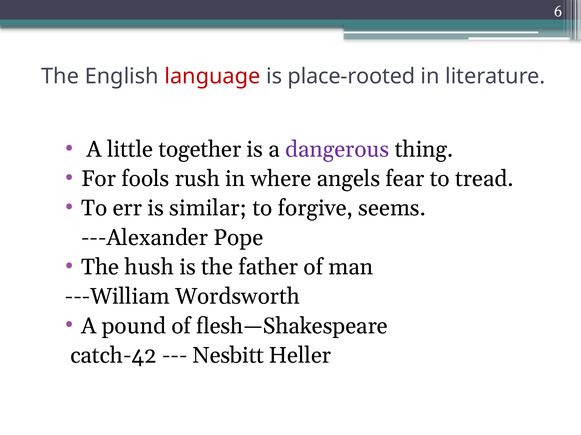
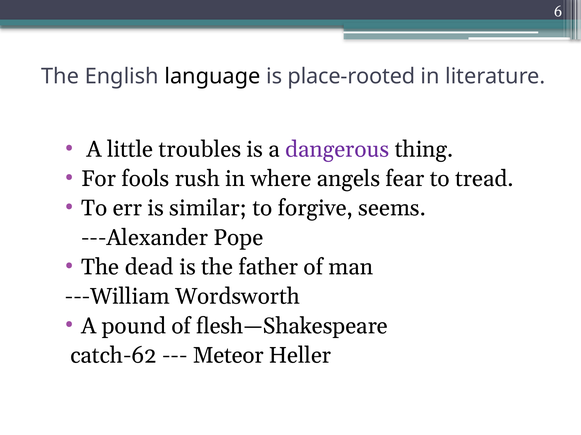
language colour: red -> black
together: together -> troubles
hush: hush -> dead
catch-42: catch-42 -> catch-62
Nesbitt: Nesbitt -> Meteor
